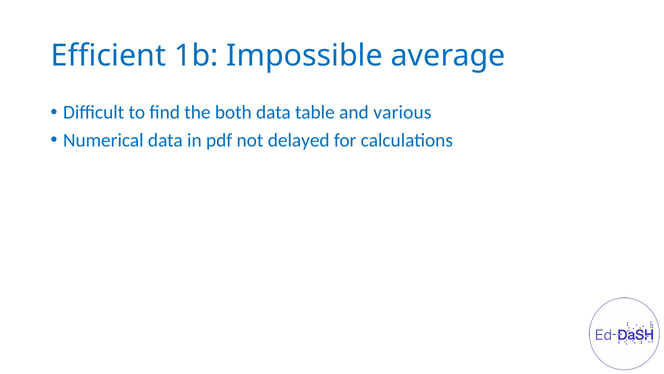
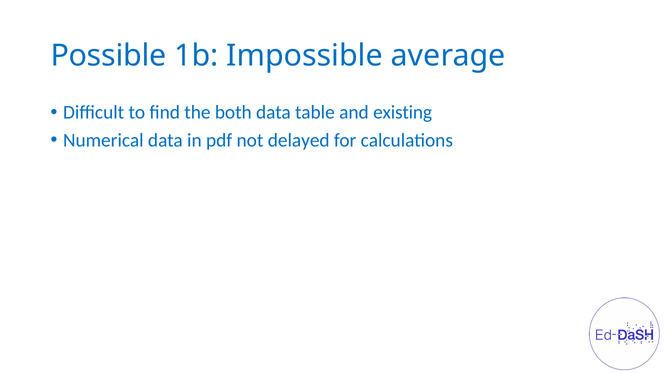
Efficient: Efficient -> Possible
various: various -> existing
